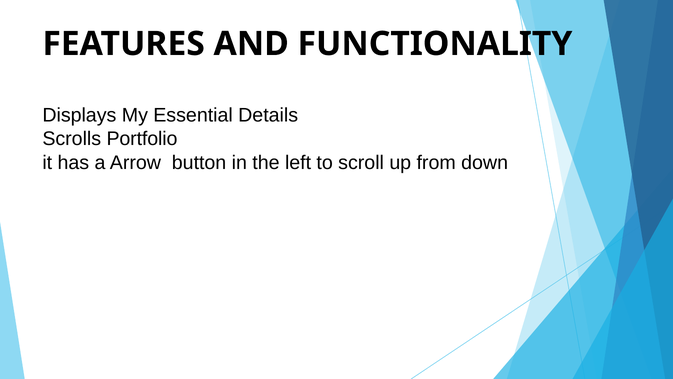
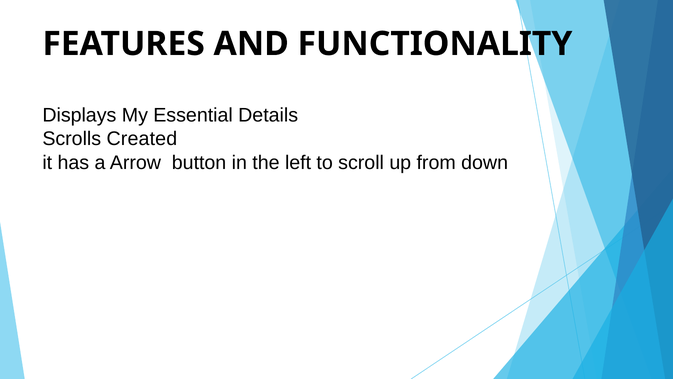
Portfolio: Portfolio -> Created
